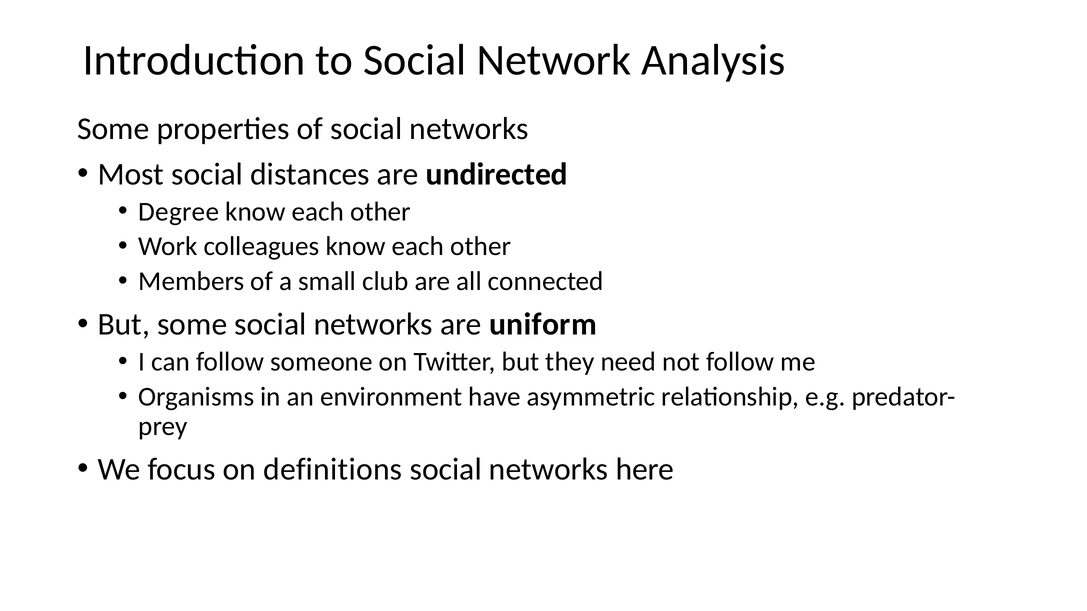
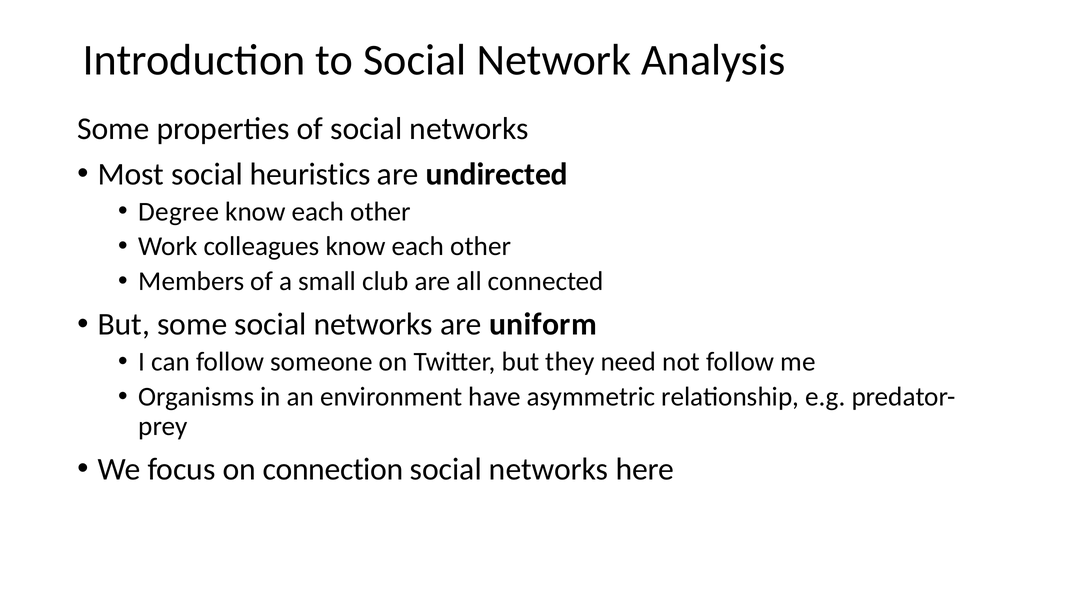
distances: distances -> heuristics
definitions: definitions -> connection
